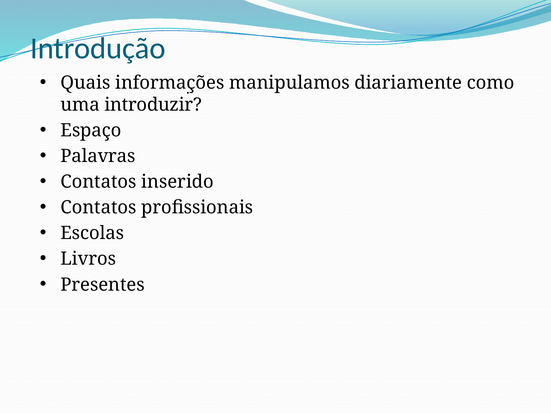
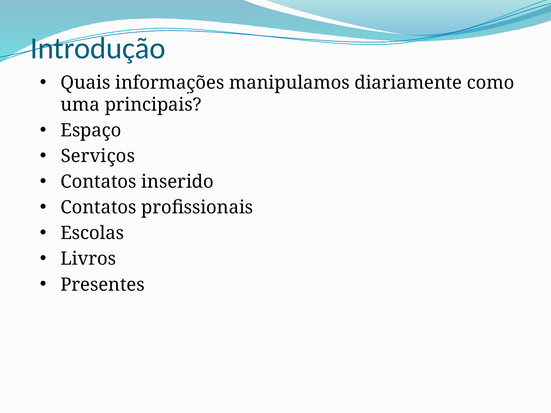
introduzir: introduzir -> principais
Palavras: Palavras -> Serviços
